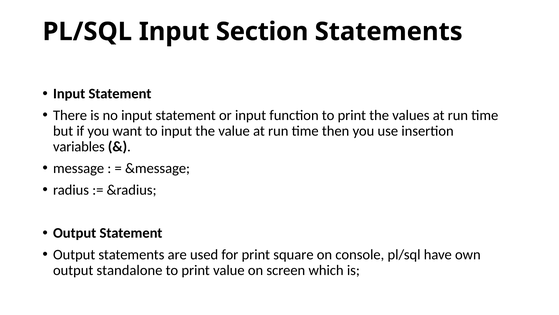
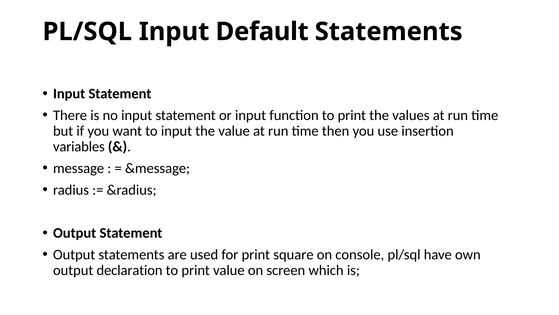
Section: Section -> Default
standalone: standalone -> declaration
